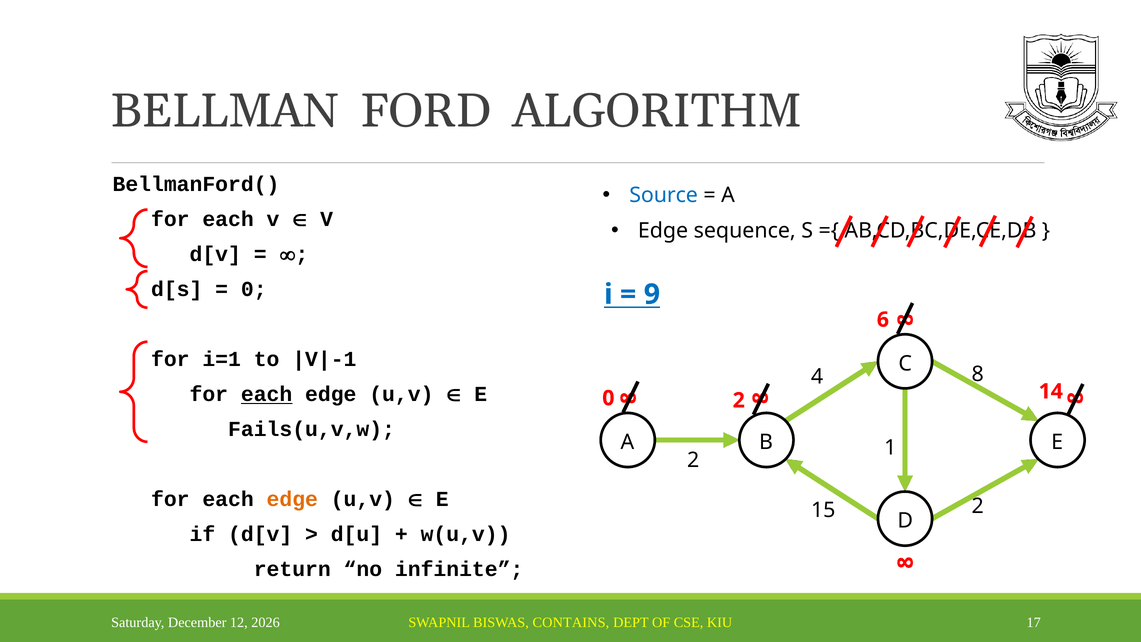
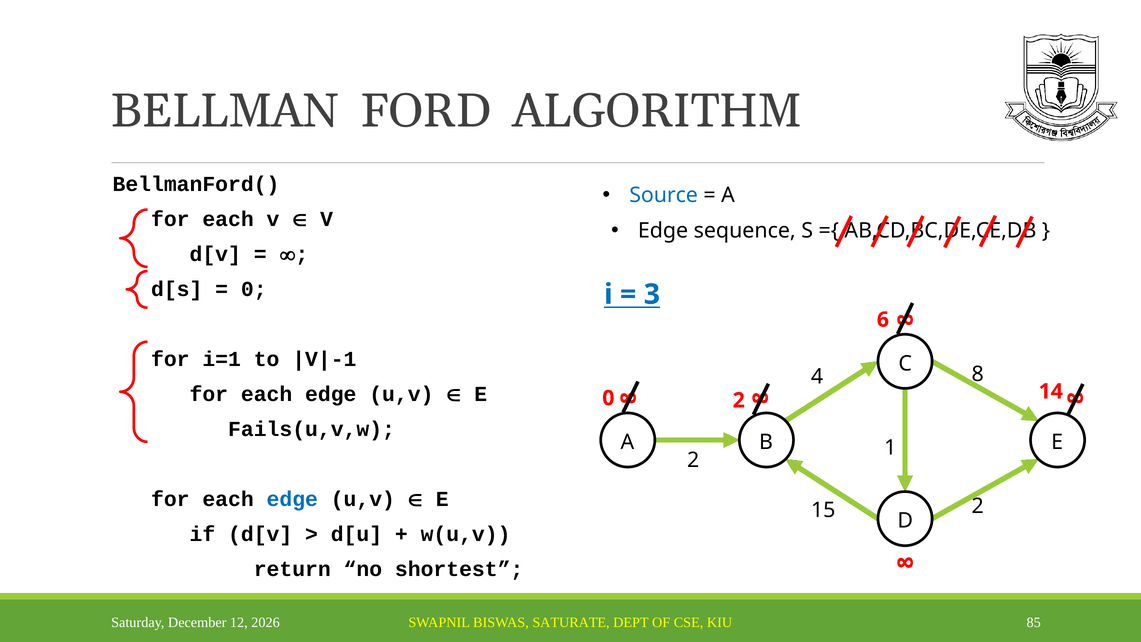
9: 9 -> 3
each at (267, 394) underline: present -> none
edge at (292, 499) colour: orange -> blue
infinite: infinite -> shortest
CONTAINS: CONTAINS -> SATURATE
17: 17 -> 85
